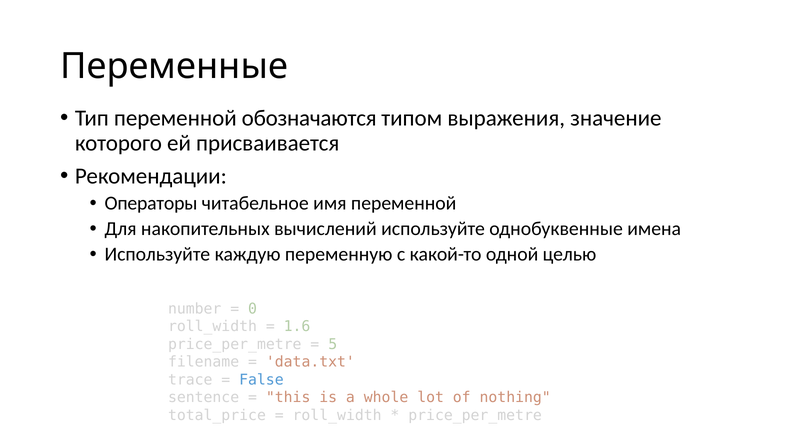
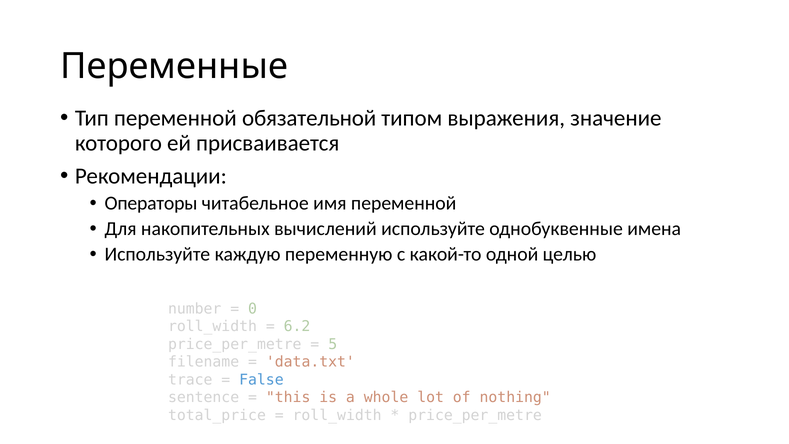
обозначаются: обозначаются -> обязательной
1.6: 1.6 -> 6.2
